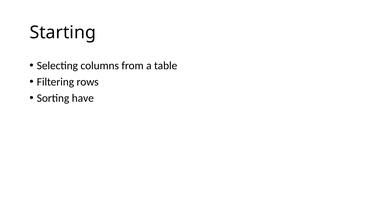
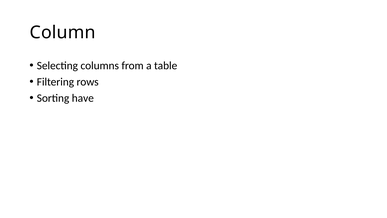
Starting: Starting -> Column
